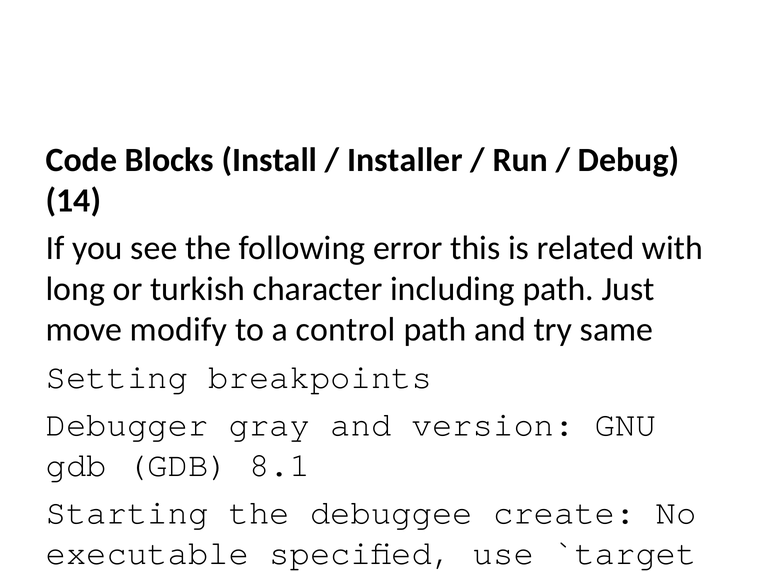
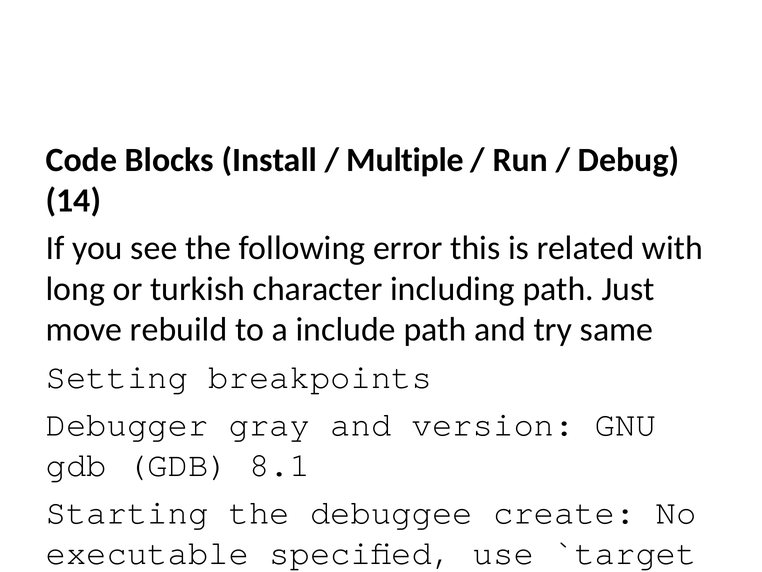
Installer: Installer -> Multiple
modify: modify -> rebuild
control: control -> include
